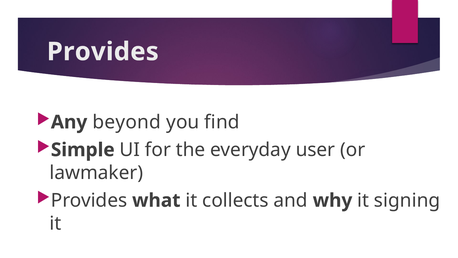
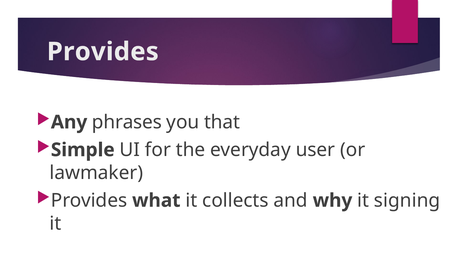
beyond: beyond -> phrases
find: find -> that
